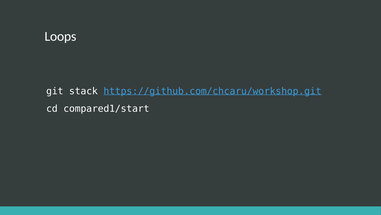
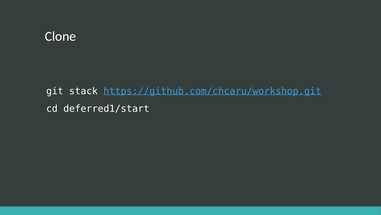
Loops: Loops -> Clone
compared1/start: compared1/start -> deferred1/start
